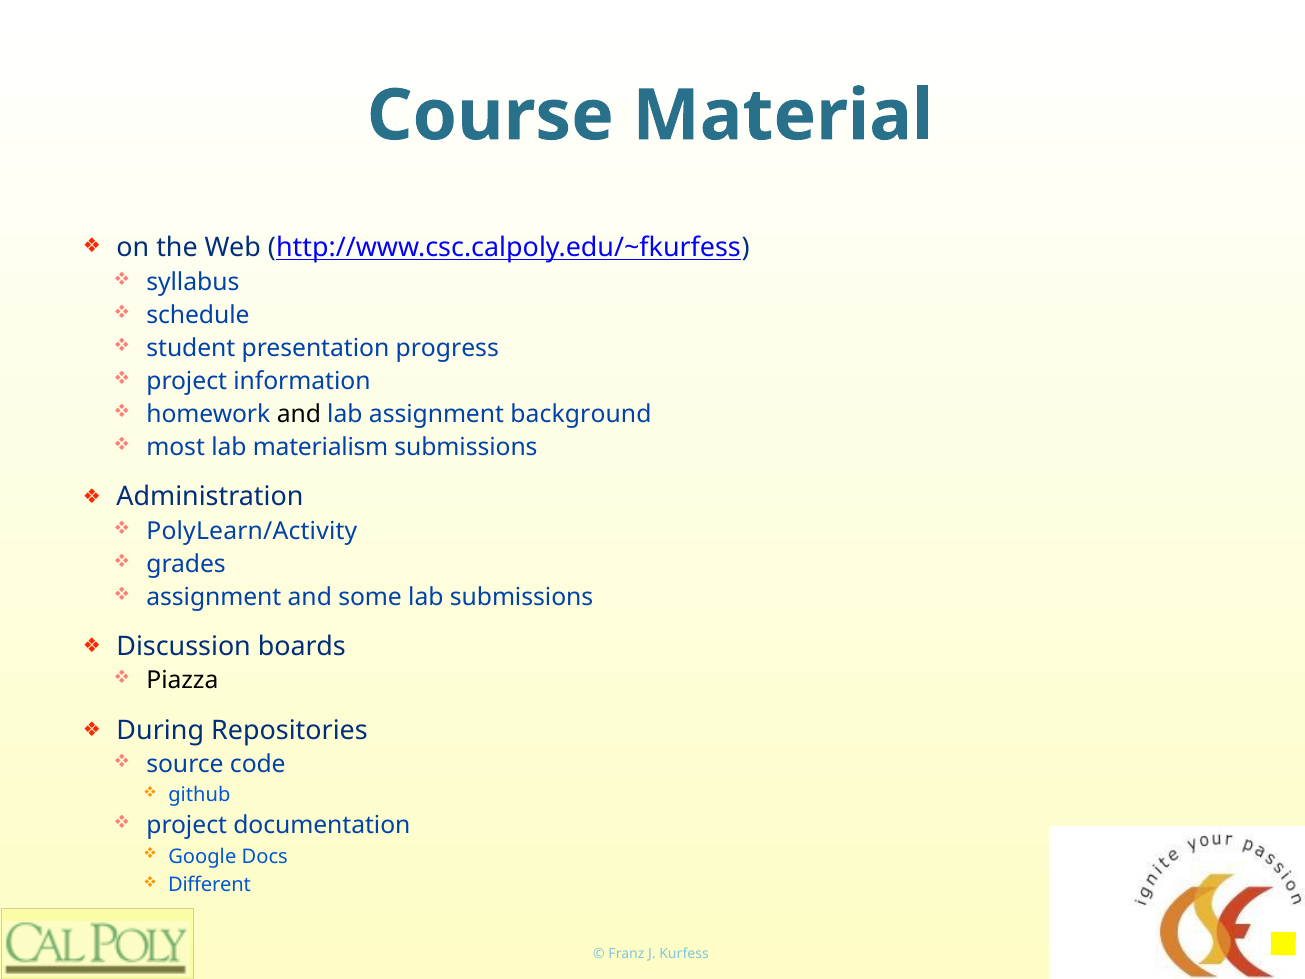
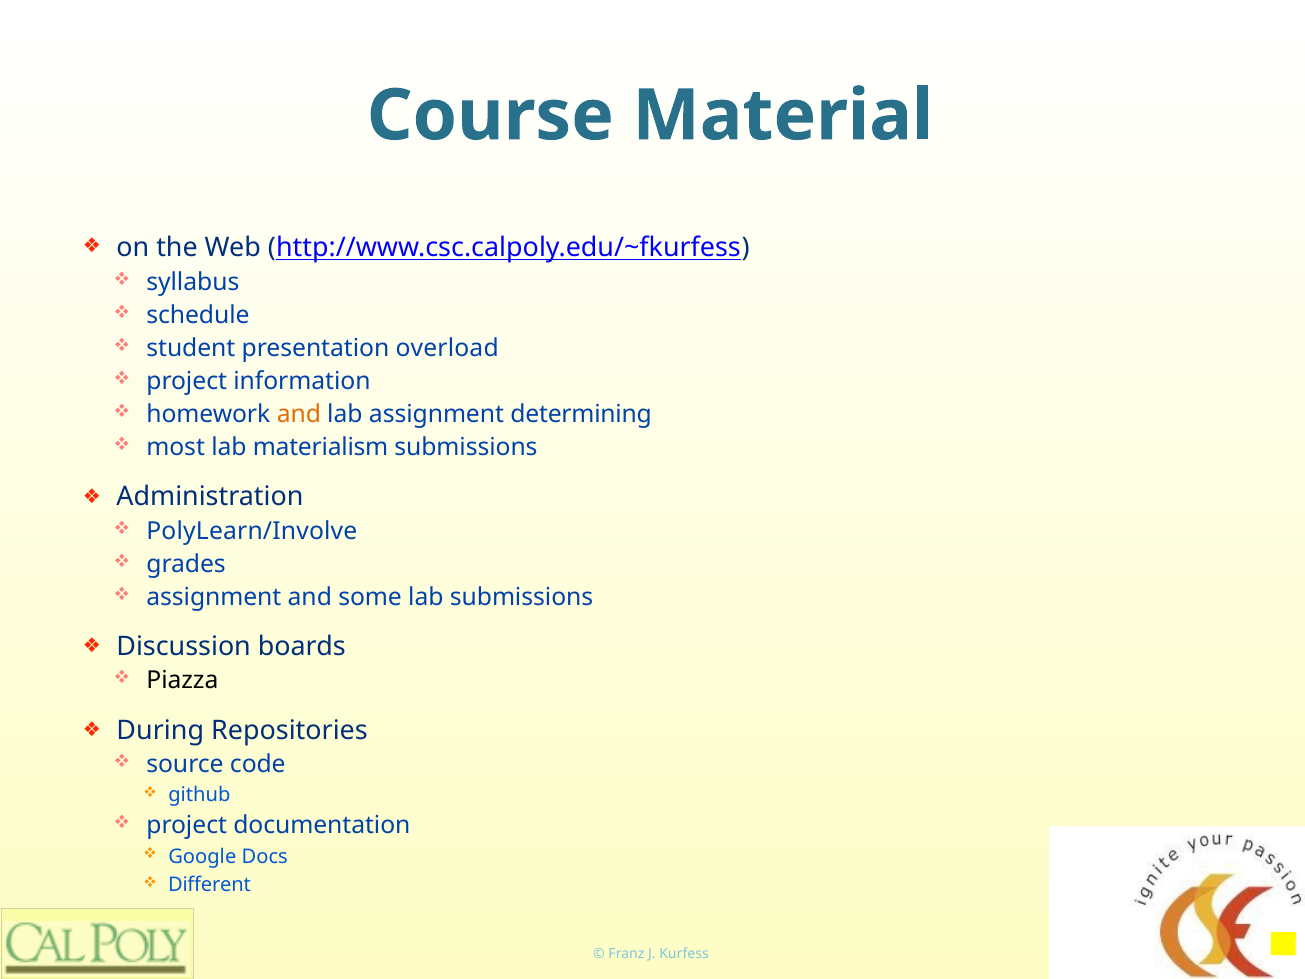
progress: progress -> overload
and at (299, 414) colour: black -> orange
background: background -> determining
PolyLearn/Activity: PolyLearn/Activity -> PolyLearn/Involve
